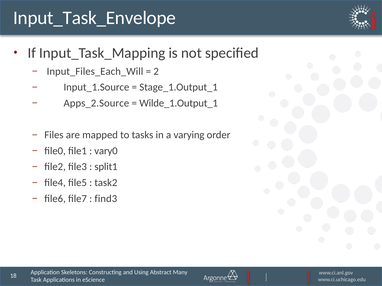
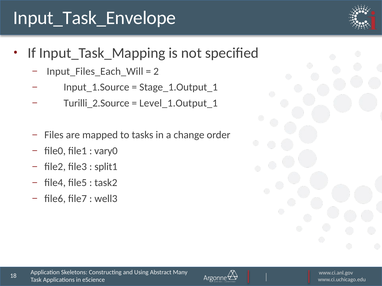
Apps_2.Source: Apps_2.Source -> Turilli_2.Source
Wilde_1.Output_1: Wilde_1.Output_1 -> Level_1.Output_1
varying: varying -> change
find3: find3 -> well3
